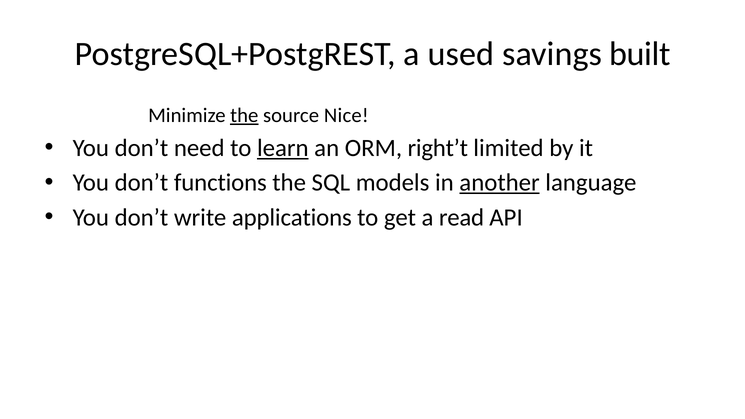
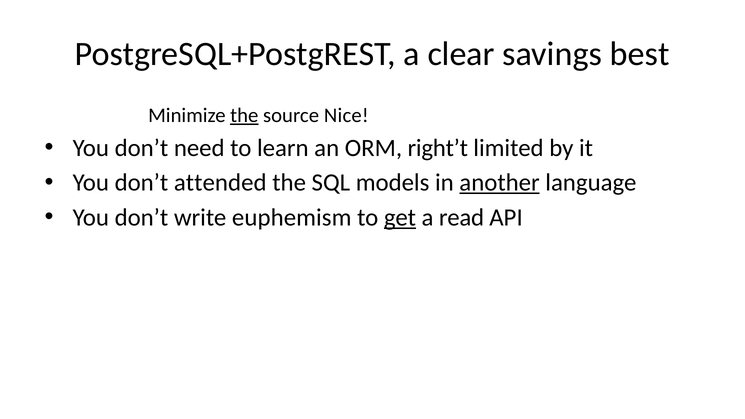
used: used -> clear
built: built -> best
learn underline: present -> none
functions: functions -> attended
applications: applications -> euphemism
get underline: none -> present
